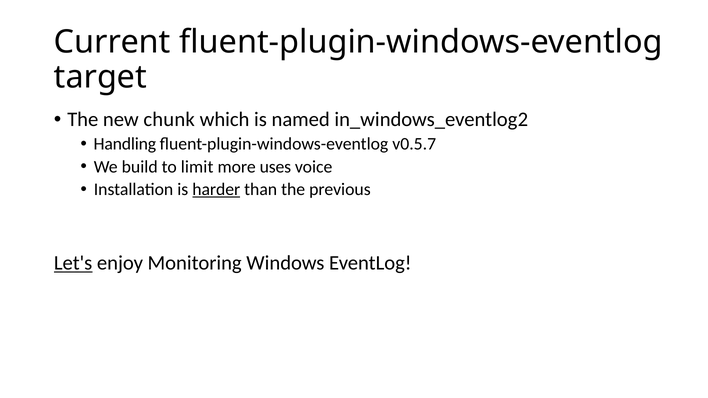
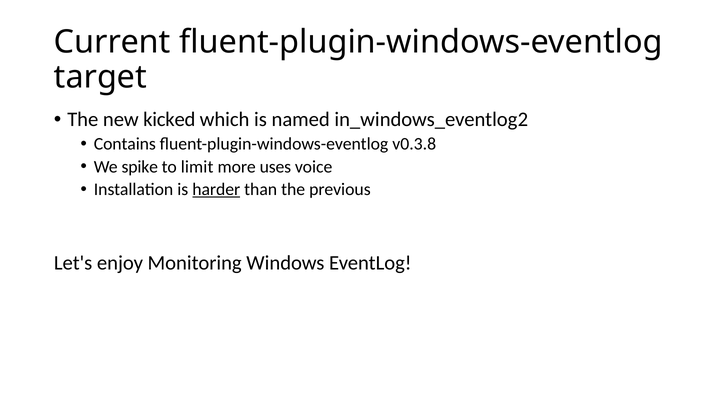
chunk: chunk -> kicked
Handling: Handling -> Contains
v0.5.7: v0.5.7 -> v0.3.8
build: build -> spike
Let's underline: present -> none
